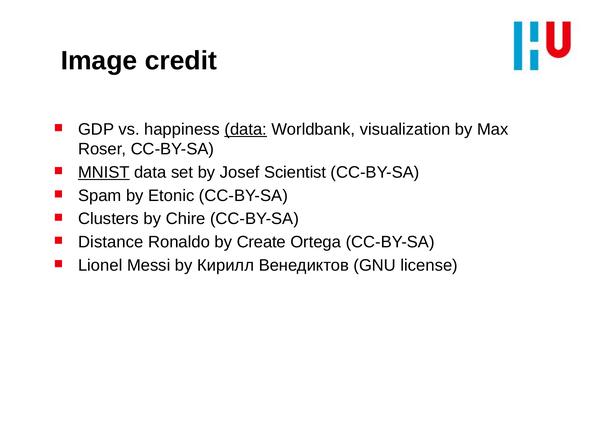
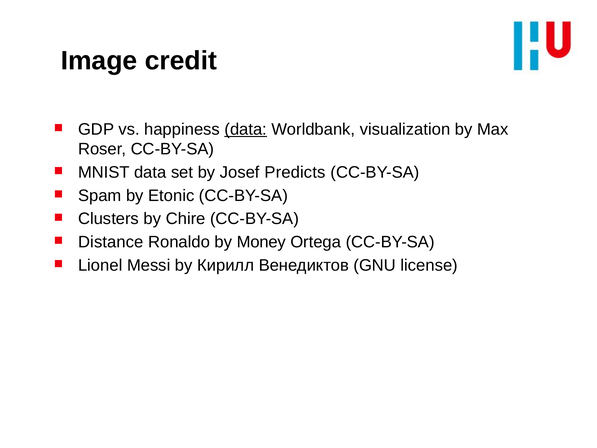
MNIST underline: present -> none
Scientist: Scientist -> Predicts
Create: Create -> Money
